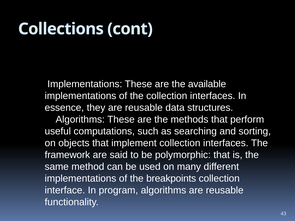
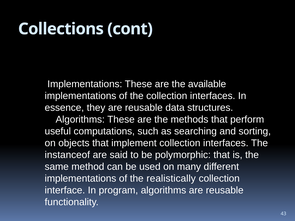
framework: framework -> instanceof
breakpoints: breakpoints -> realistically
